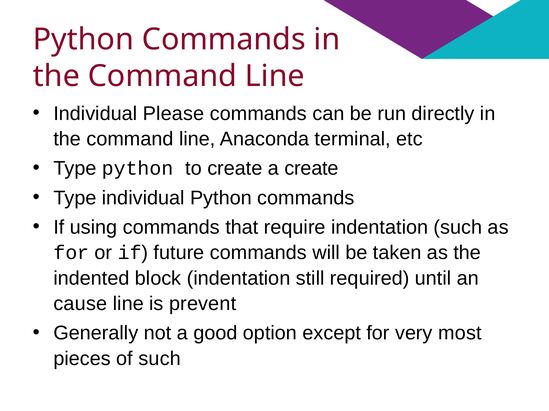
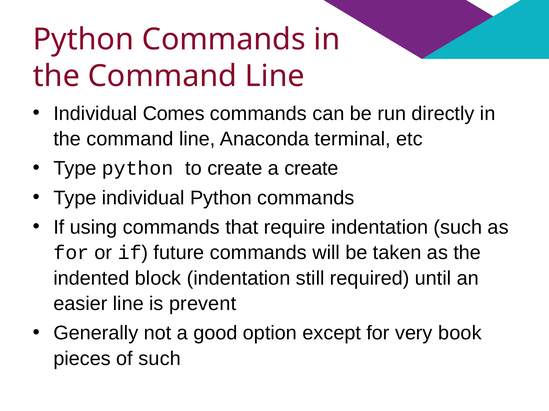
Please: Please -> Comes
cause: cause -> easier
most: most -> book
